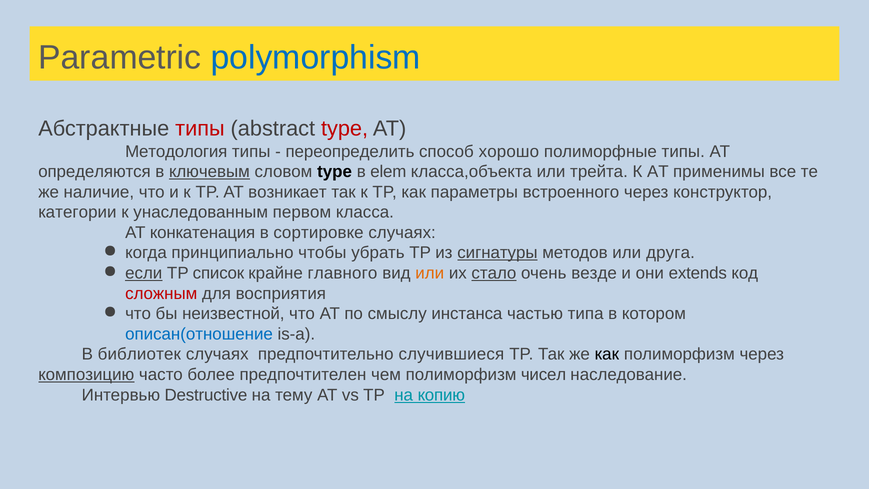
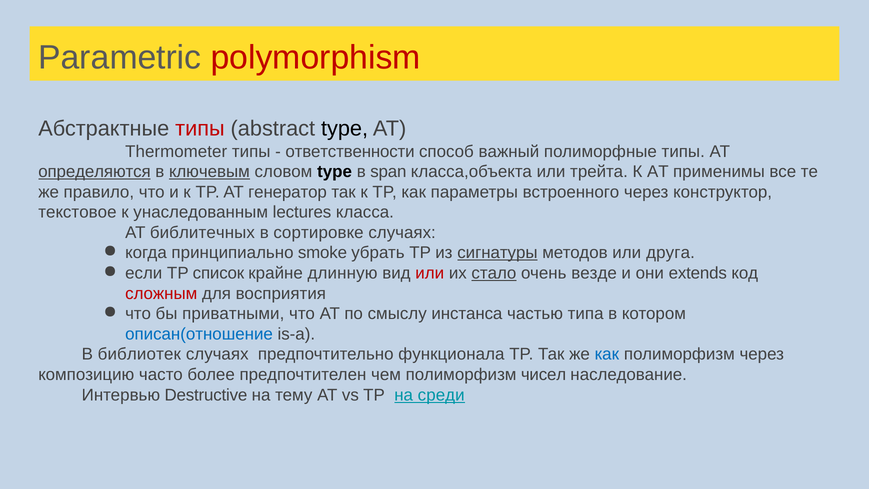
polymorphism colour: blue -> red
type at (345, 129) colour: red -> black
Методология: Методология -> Thermometer
переопределить: переопределить -> ответственности
хорошо: хорошо -> важный
определяются underline: none -> present
elem: elem -> span
наличие: наличие -> правило
возникает: возникает -> генератор
категории: категории -> текстовое
первом: первом -> lectures
конкатенация: конкатенация -> библитечных
чтобы: чтобы -> smoke
если underline: present -> none
главного: главного -> длинную
или at (430, 273) colour: orange -> red
неизвестной: неизвестной -> приватными
случившиеся: случившиеся -> функционала
как at (607, 354) colour: black -> blue
композицию underline: present -> none
копию: копию -> среди
